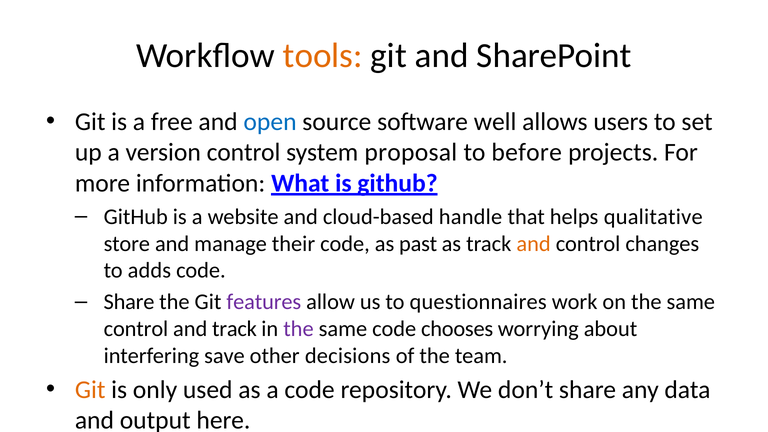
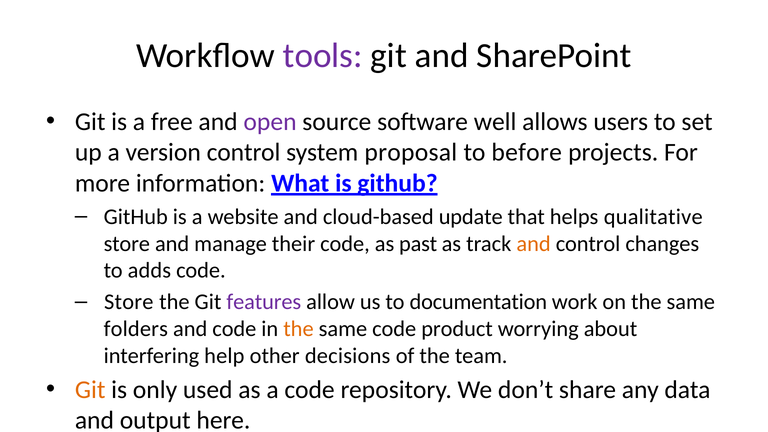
tools colour: orange -> purple
open colour: blue -> purple
handle: handle -> update
Share at (129, 302): Share -> Store
questionnaires: questionnaires -> documentation
control at (136, 329): control -> folders
and track: track -> code
the at (298, 329) colour: purple -> orange
code chooses: chooses -> product
save: save -> help
